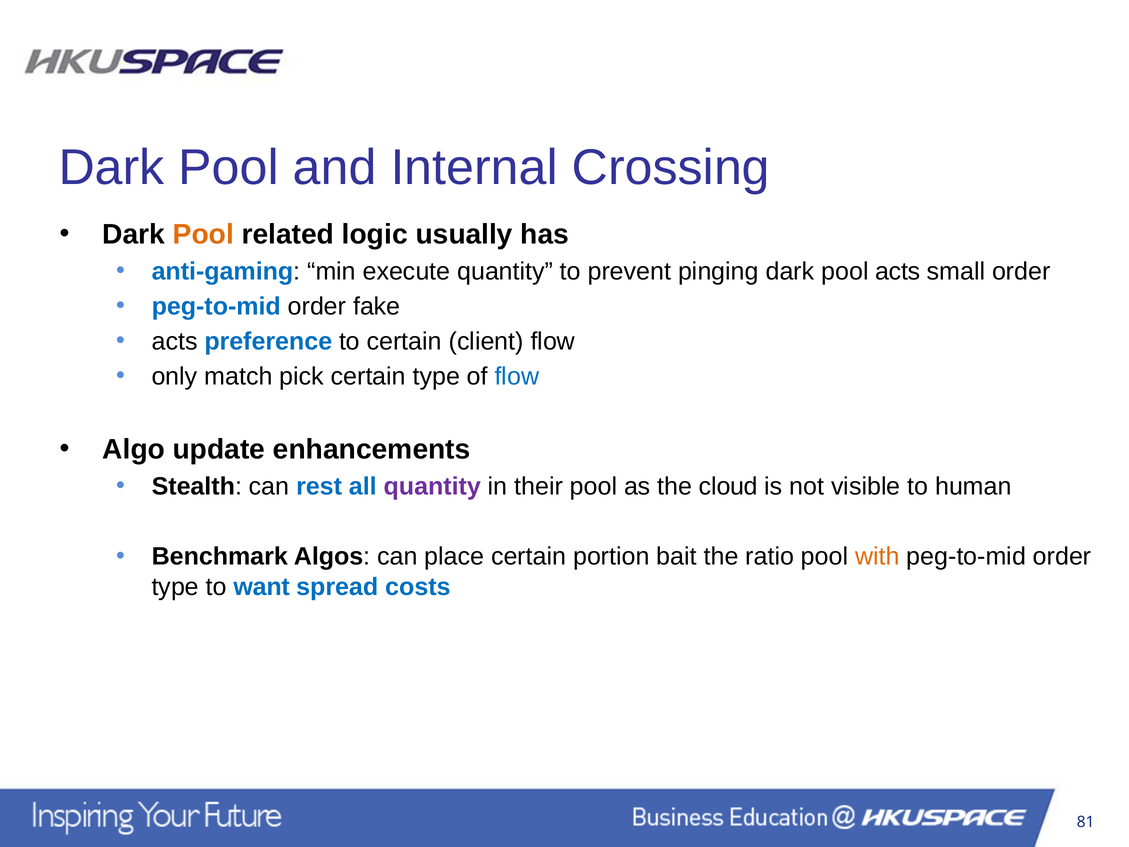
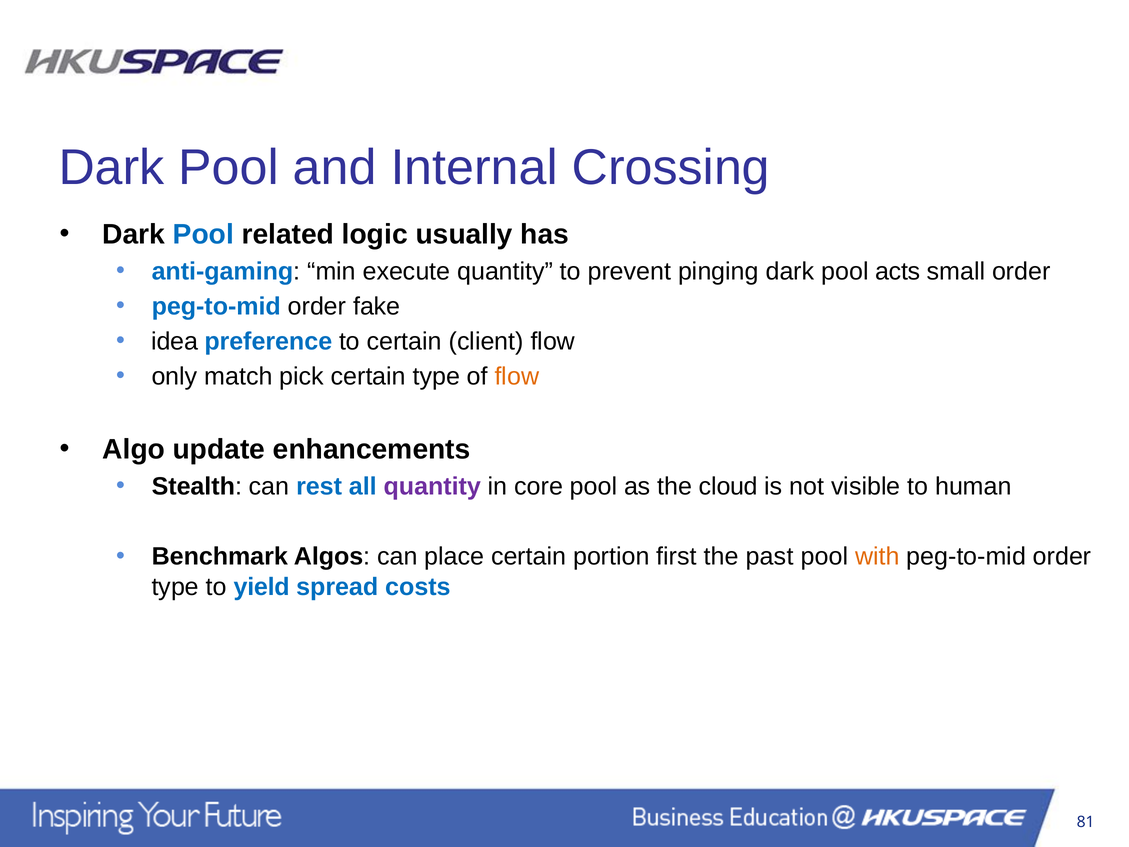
Pool at (203, 234) colour: orange -> blue
acts at (175, 341): acts -> idea
flow at (517, 377) colour: blue -> orange
their: their -> core
bait: bait -> first
ratio: ratio -> past
want: want -> yield
